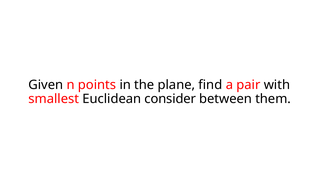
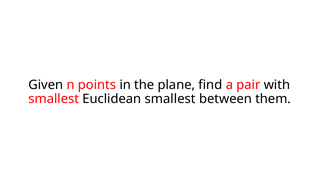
Euclidean consider: consider -> smallest
